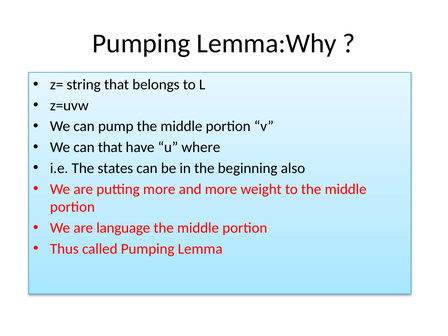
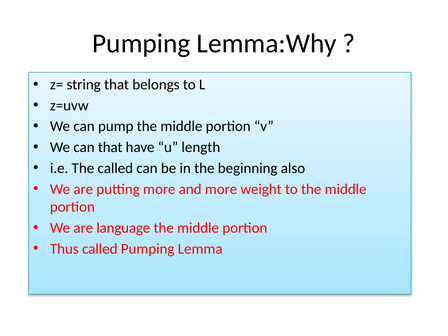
where: where -> length
The states: states -> called
